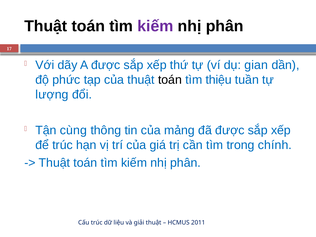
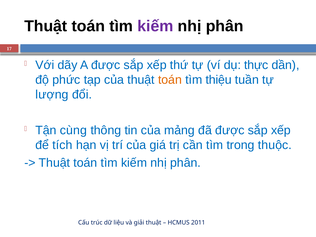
gian: gian -> thực
toán at (170, 80) colour: black -> orange
để trúc: trúc -> tích
chính: chính -> thuộc
